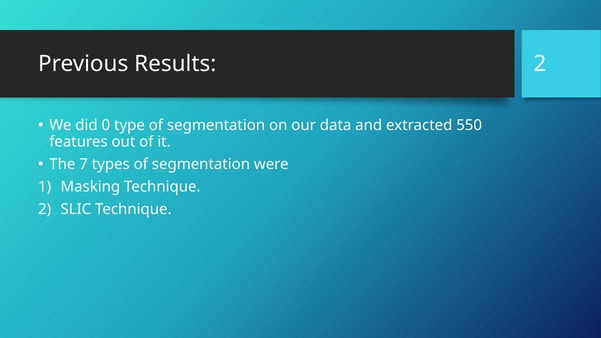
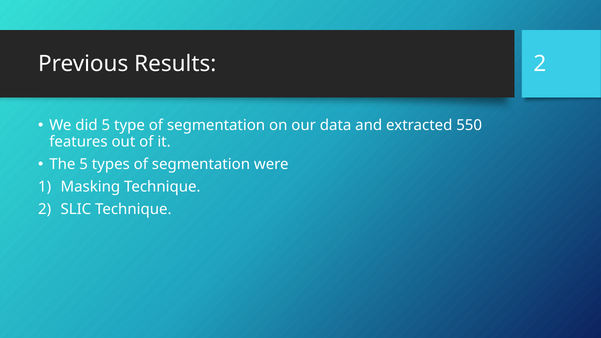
did 0: 0 -> 5
The 7: 7 -> 5
